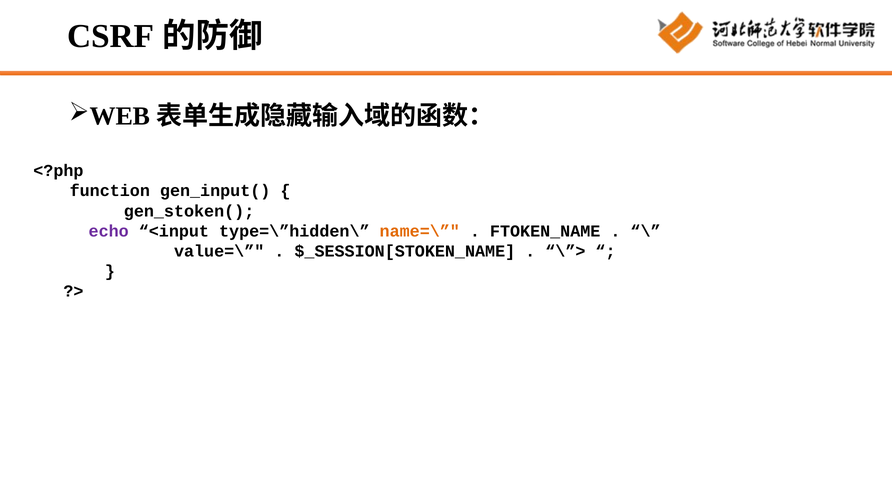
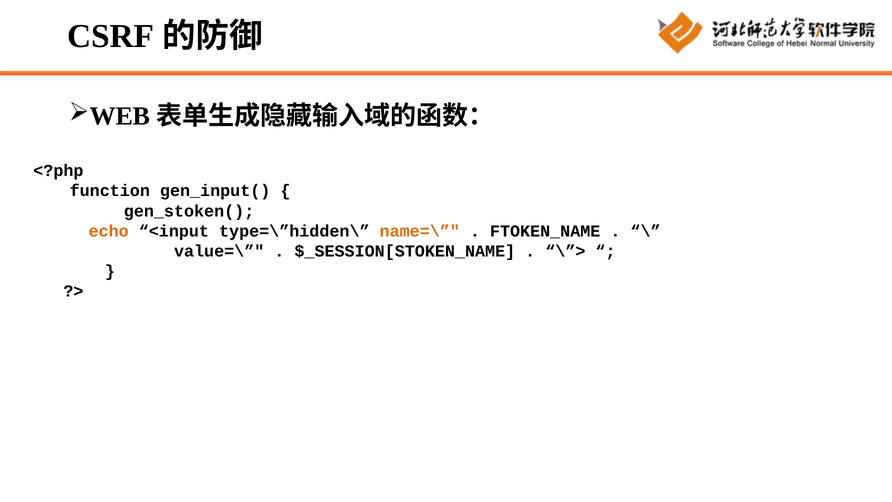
echo colour: purple -> orange
